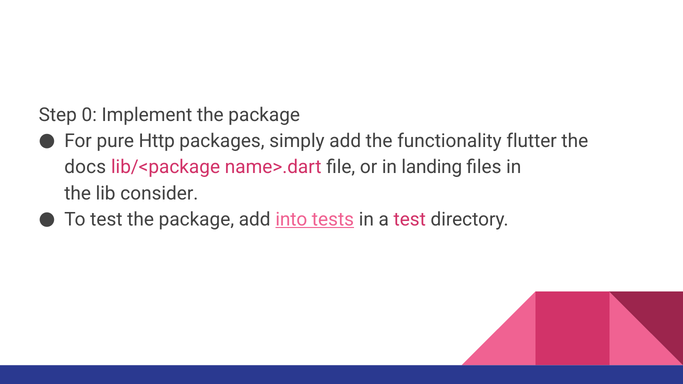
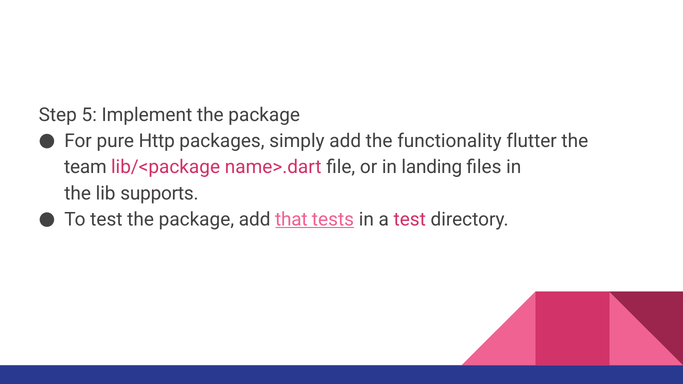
0: 0 -> 5
docs: docs -> team
consider: consider -> supports
into: into -> that
